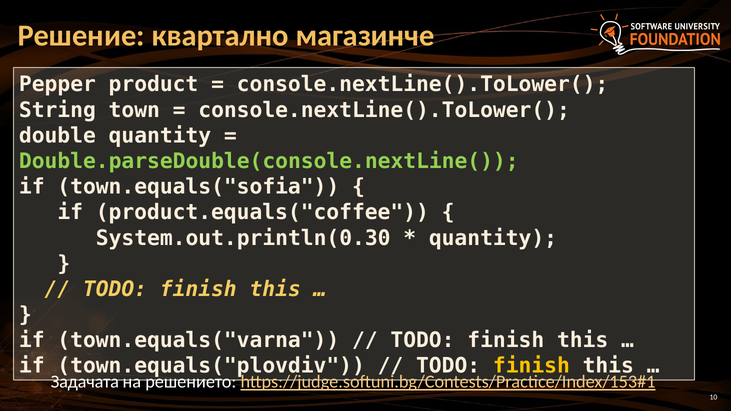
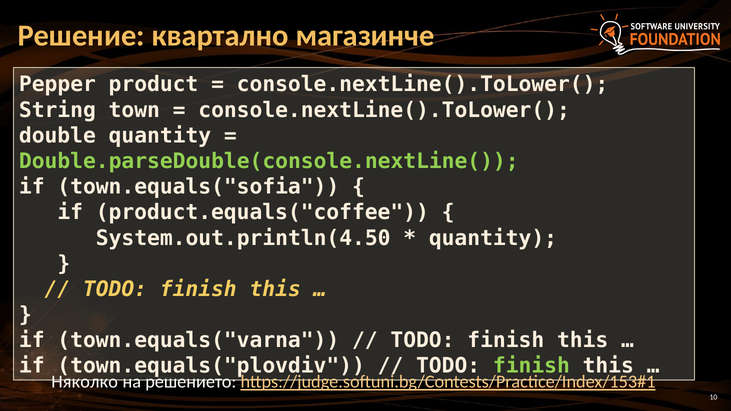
System.out.println(0.30: System.out.println(0.30 -> System.out.println(4.50
finish at (531, 366) colour: yellow -> light green
Задачата: Задачата -> Няколко
